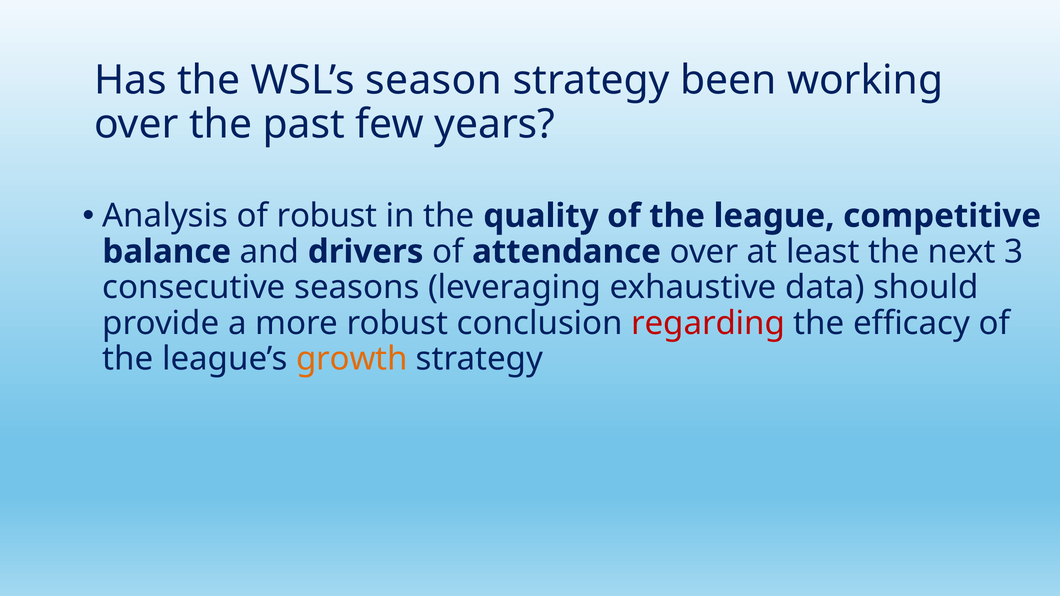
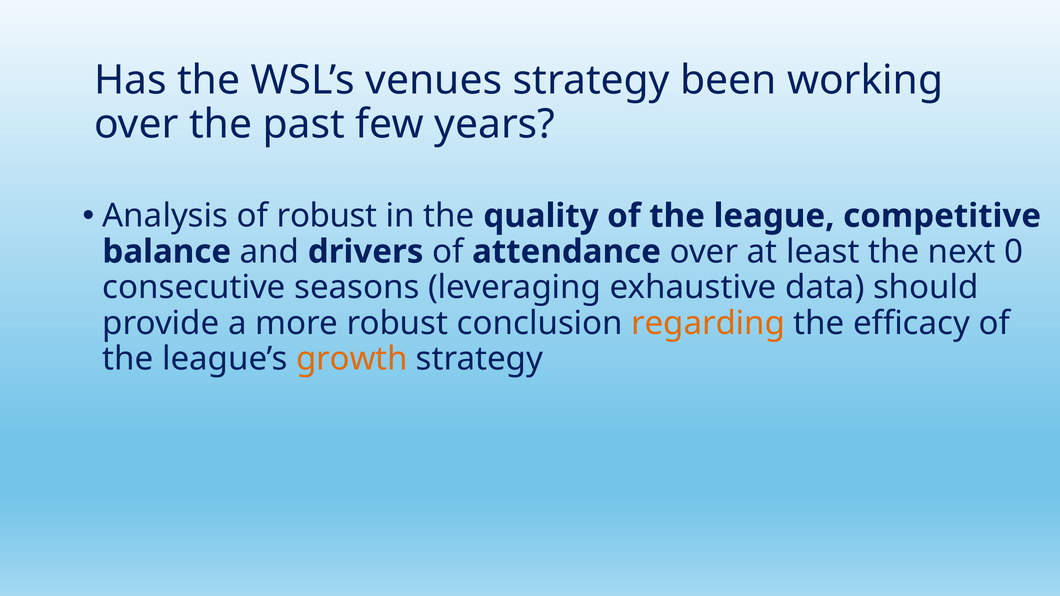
season: season -> venues
3: 3 -> 0
regarding colour: red -> orange
